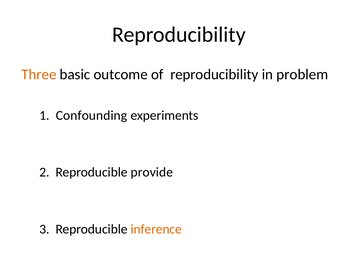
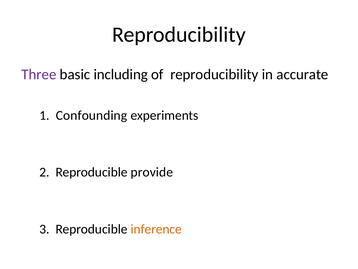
Three colour: orange -> purple
outcome: outcome -> including
problem: problem -> accurate
